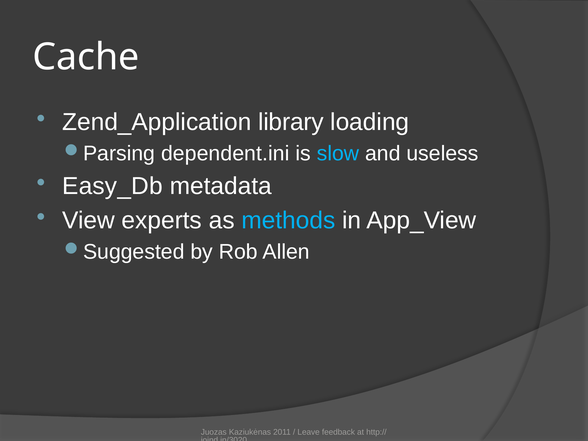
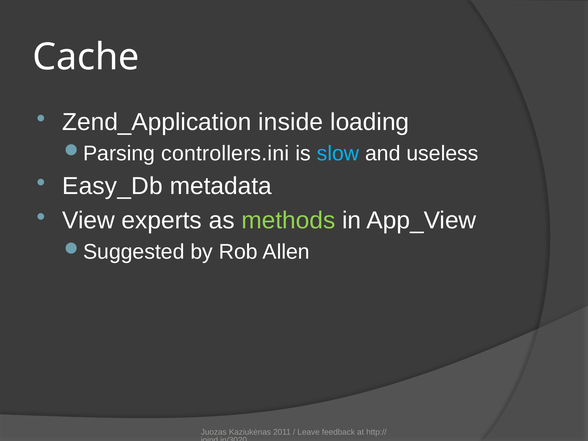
library: library -> inside
dependent.ini: dependent.ini -> controllers.ini
methods colour: light blue -> light green
